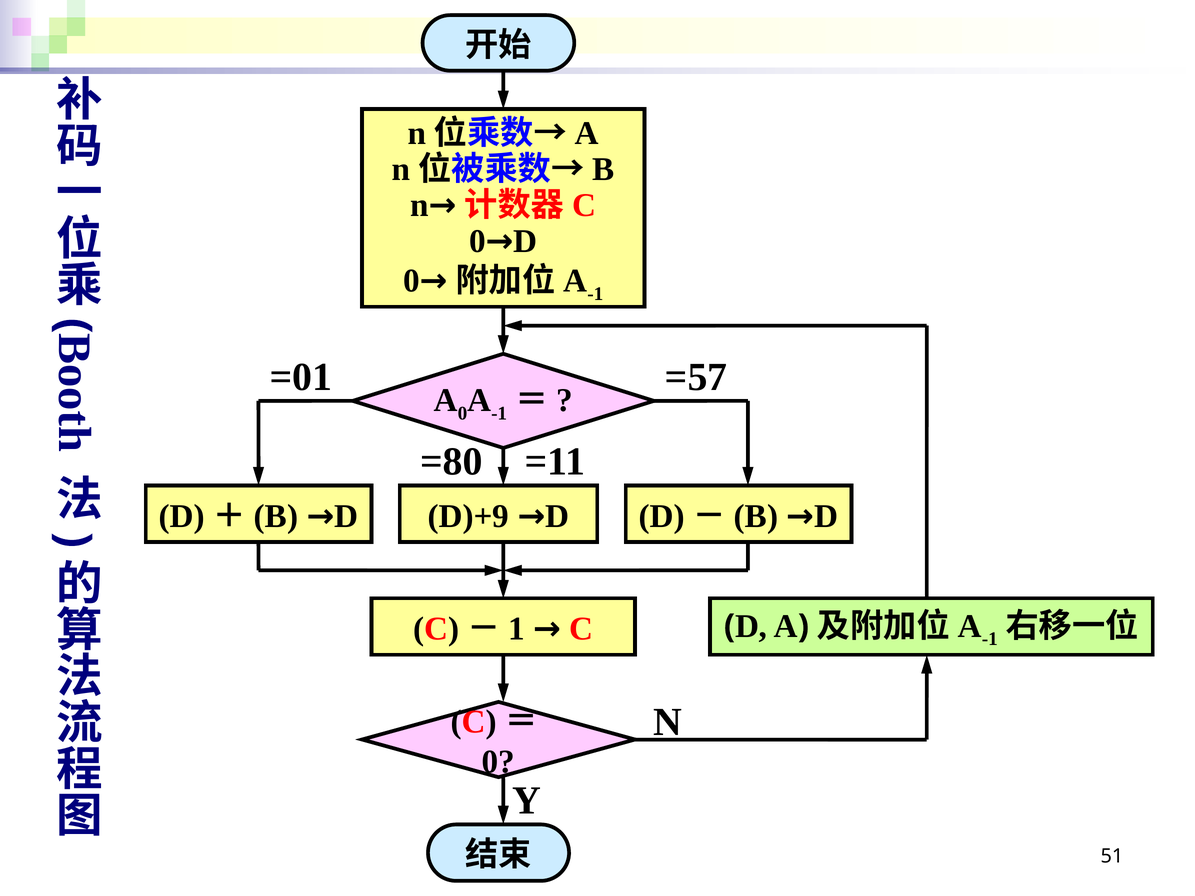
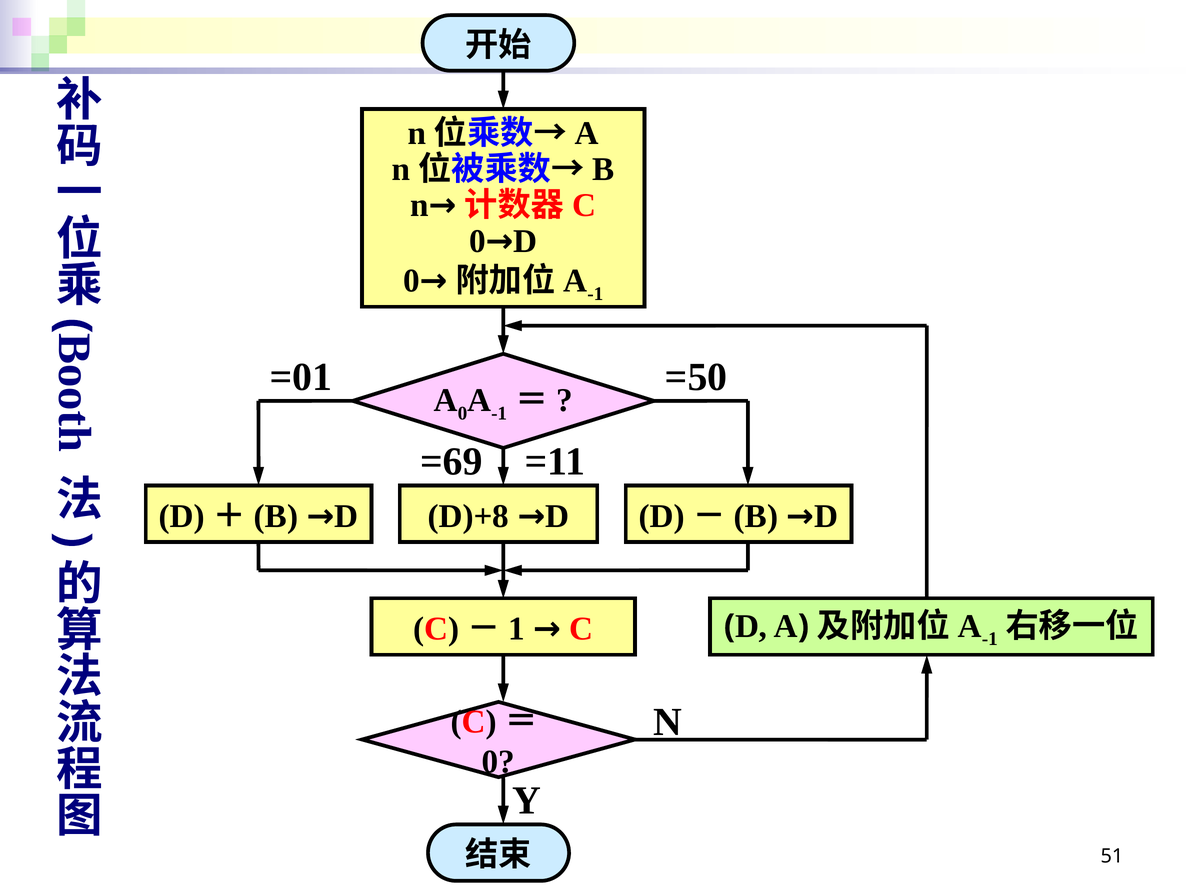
=57: =57 -> =50
=80: =80 -> =69
D)+9: D)+9 -> D)+8
